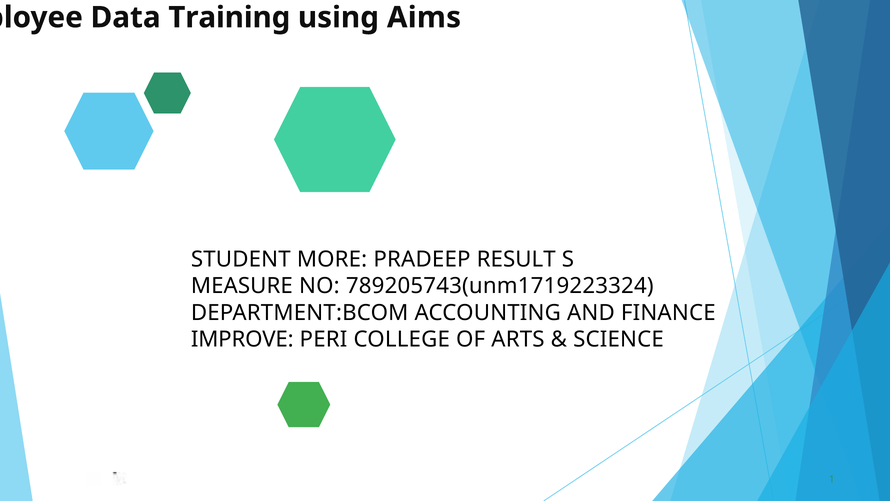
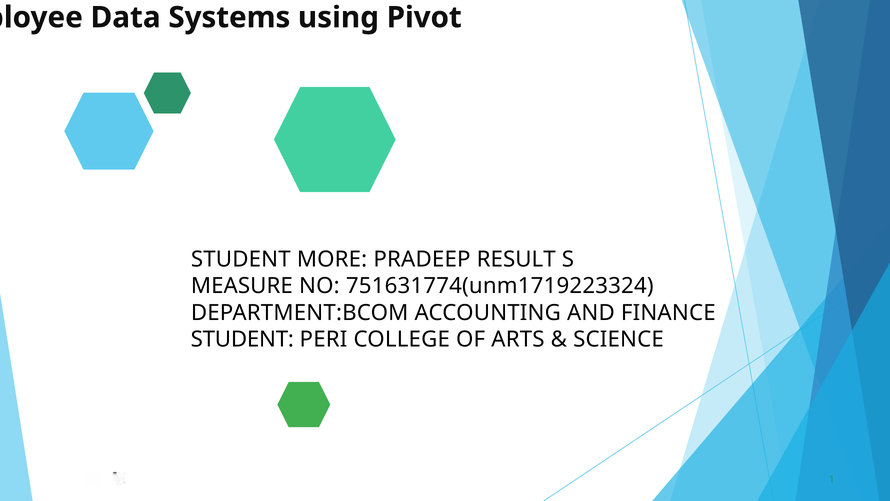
Training: Training -> Systems
Aims: Aims -> Pivot
789205743(unm1719223324: 789205743(unm1719223324 -> 751631774(unm1719223324
IMPROVE at (242, 339): IMPROVE -> STUDENT
